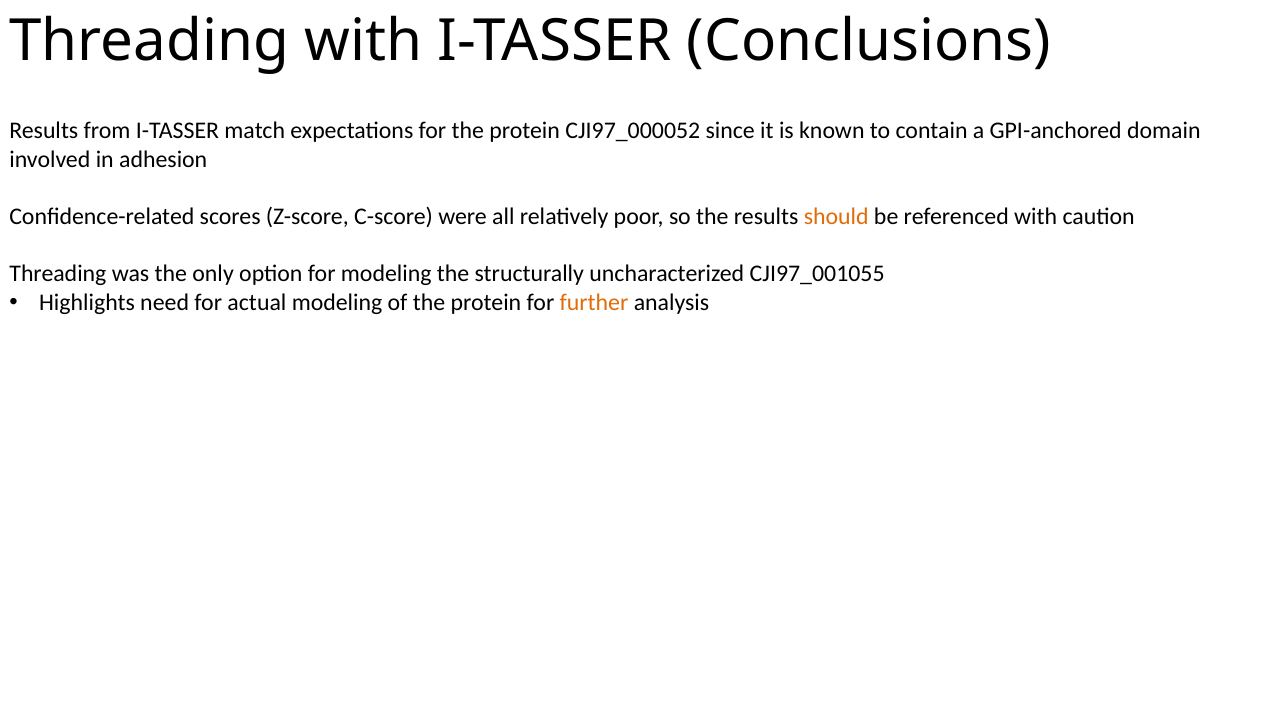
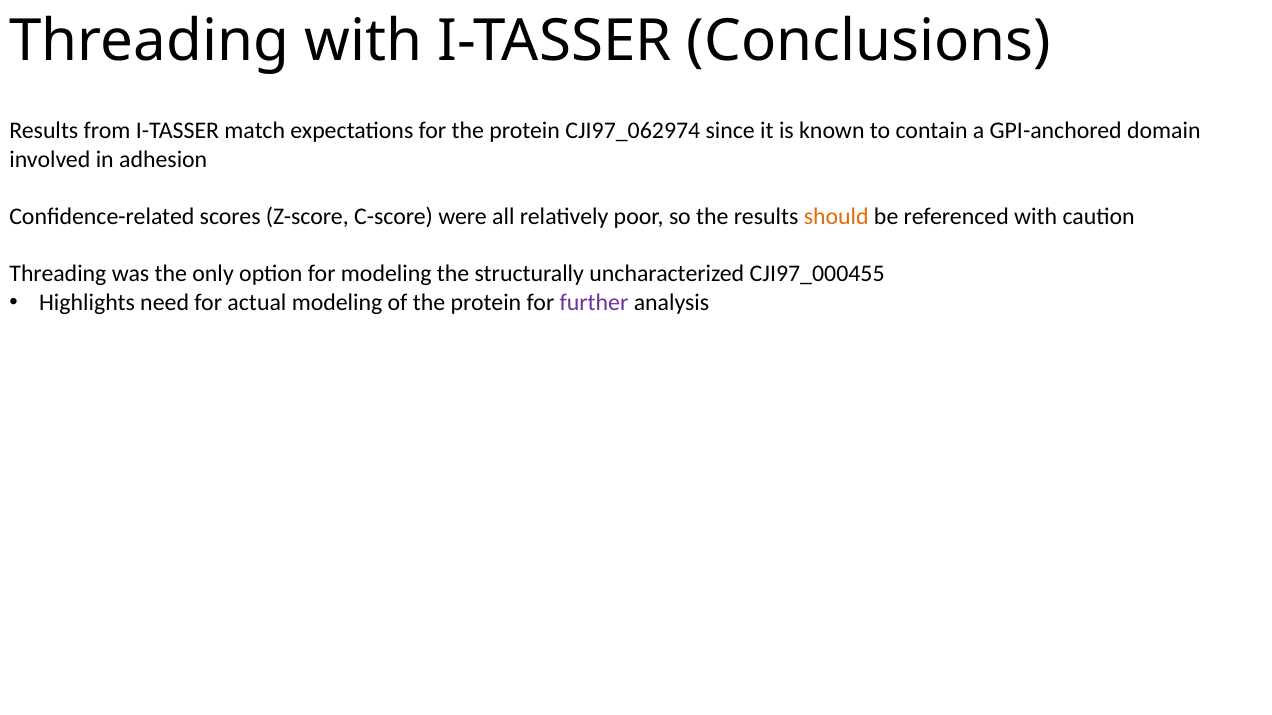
CJI97_000052: CJI97_000052 -> CJI97_062974
CJI97_001055: CJI97_001055 -> CJI97_000455
further colour: orange -> purple
